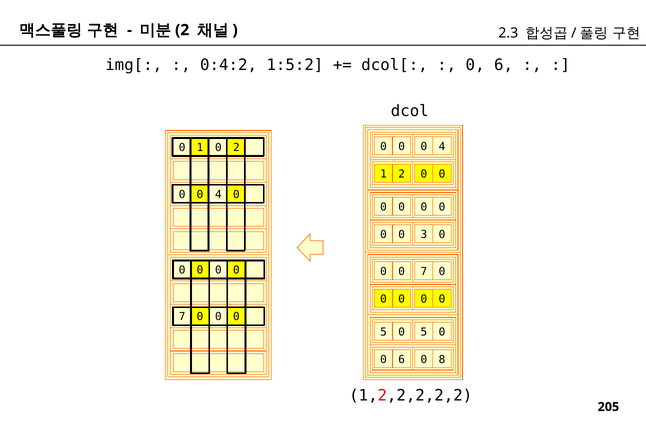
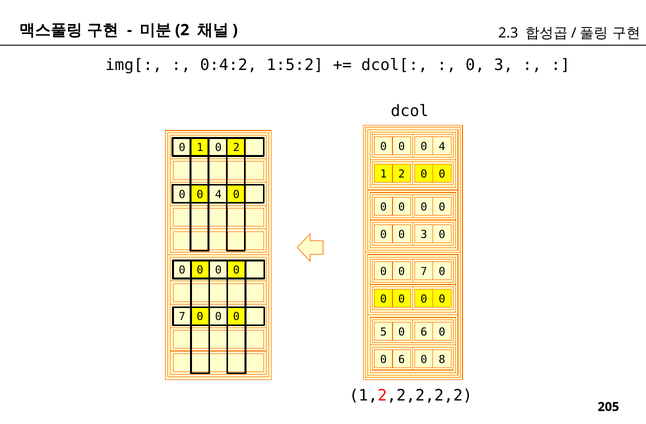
6 at (504, 65): 6 -> 3
5 0 5: 5 -> 6
